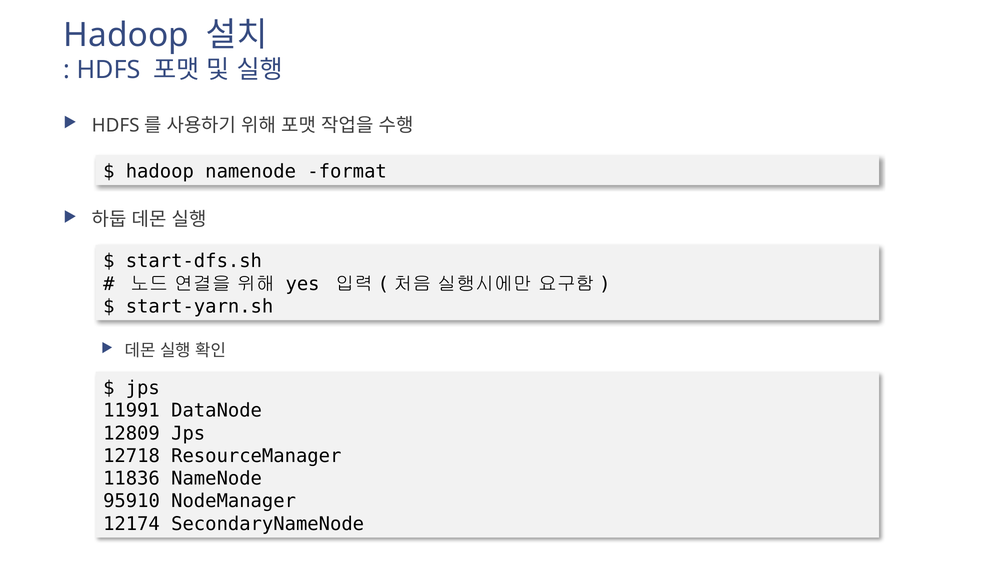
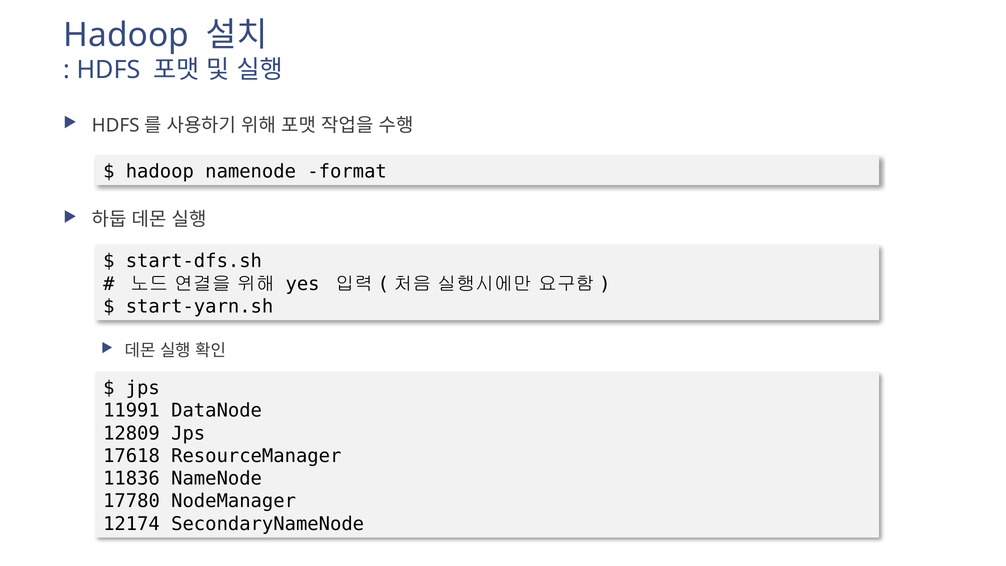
12718: 12718 -> 17618
95910: 95910 -> 17780
